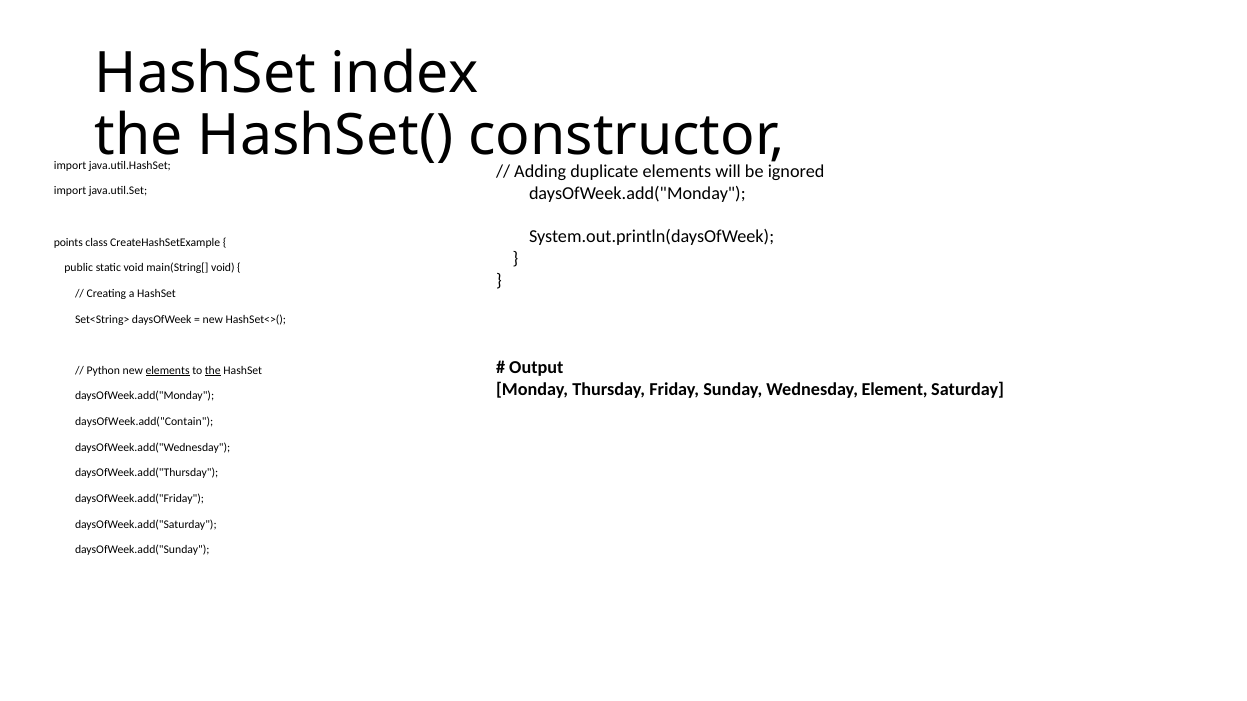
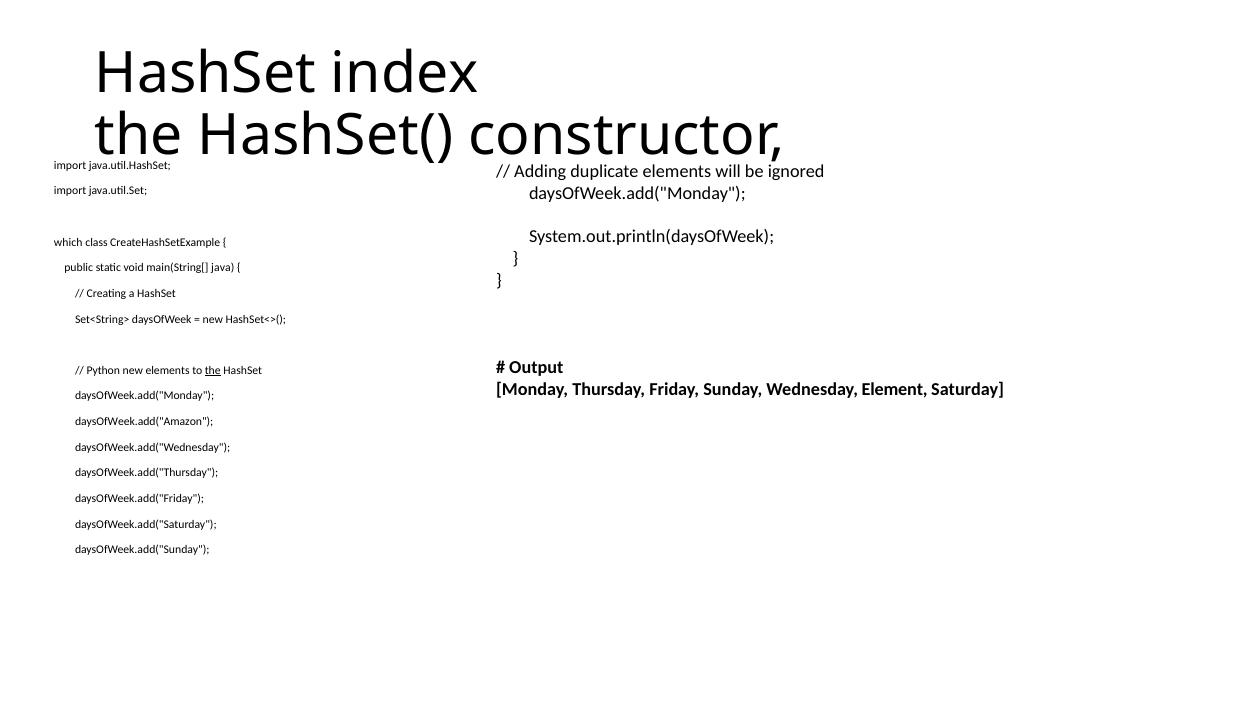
points: points -> which
main(String[ void: void -> java
elements at (168, 371) underline: present -> none
daysOfWeek.add("Contain: daysOfWeek.add("Contain -> daysOfWeek.add("Amazon
